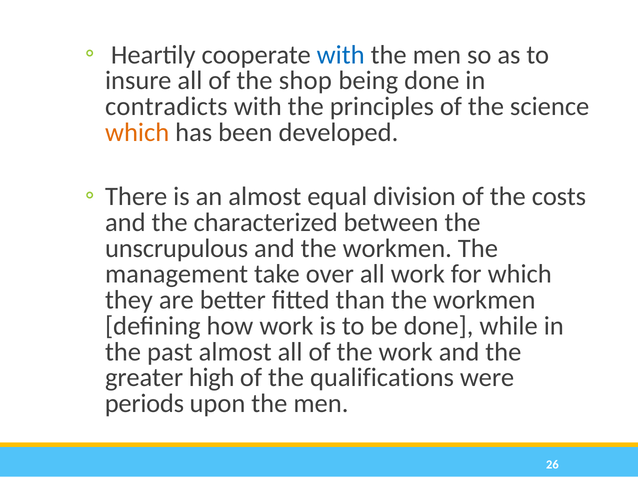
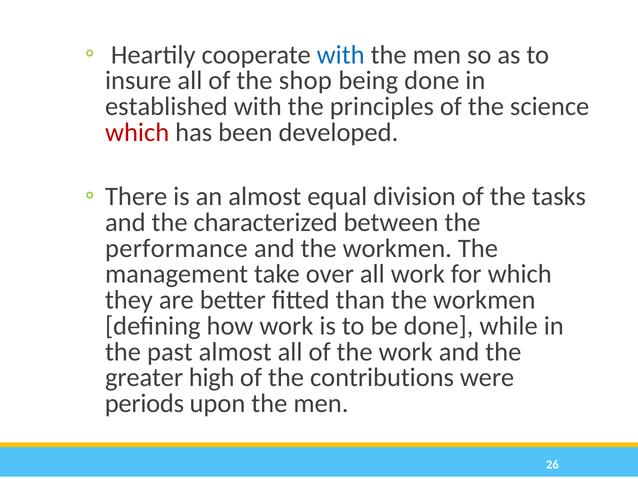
contradicts: contradicts -> established
which at (137, 132) colour: orange -> red
costs: costs -> tasks
unscrupulous: unscrupulous -> performance
qualifications: qualifications -> contributions
